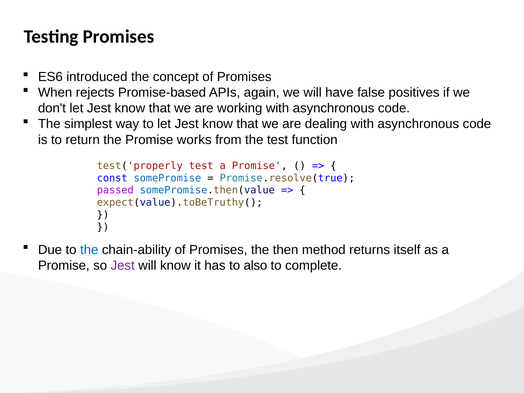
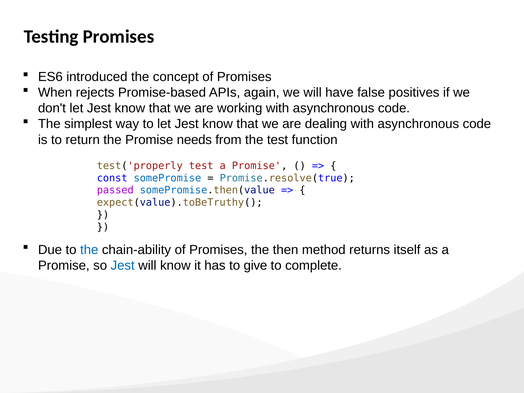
works: works -> needs
Jest at (123, 265) colour: purple -> blue
also: also -> give
